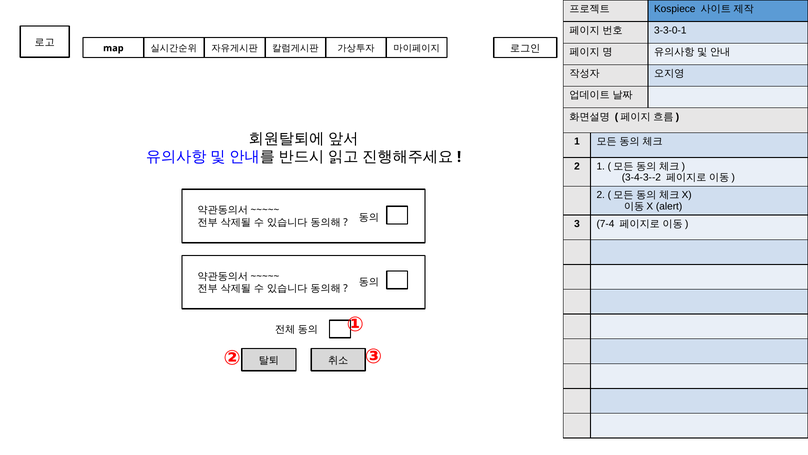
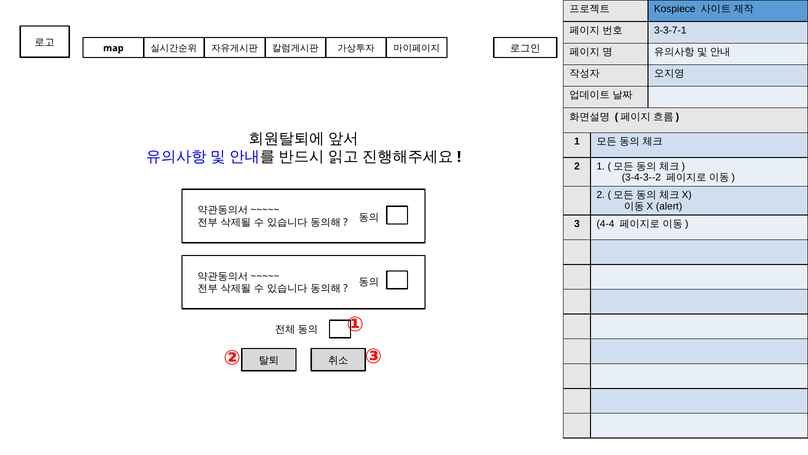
3-3-0-1: 3-3-0-1 -> 3-3-7-1
7-4: 7-4 -> 4-4
